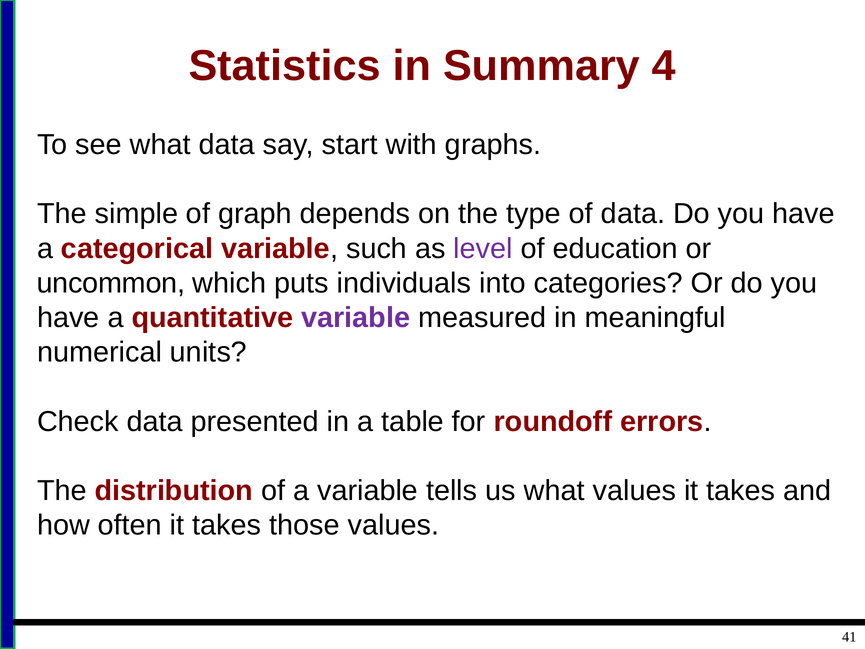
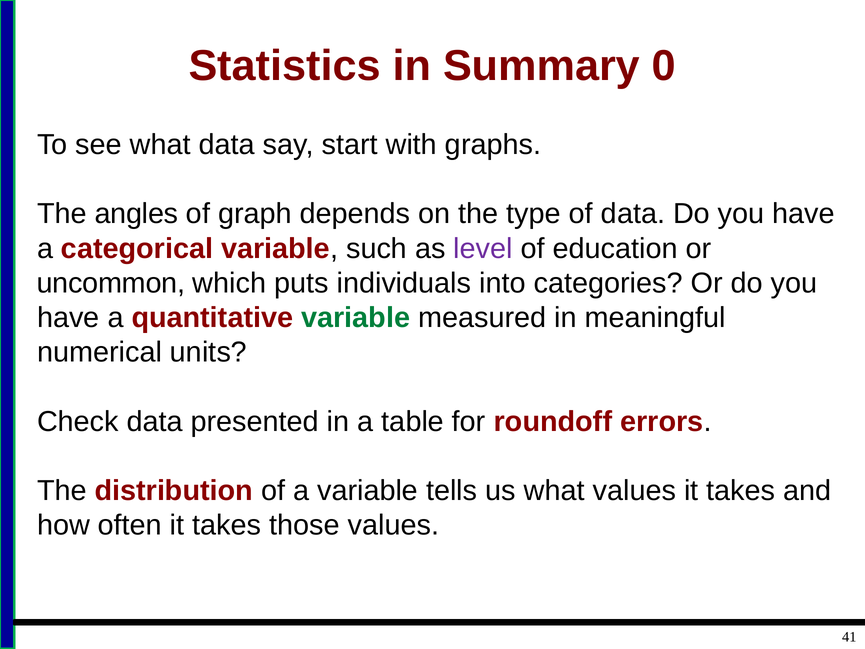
4: 4 -> 0
simple: simple -> angles
variable at (356, 318) colour: purple -> green
